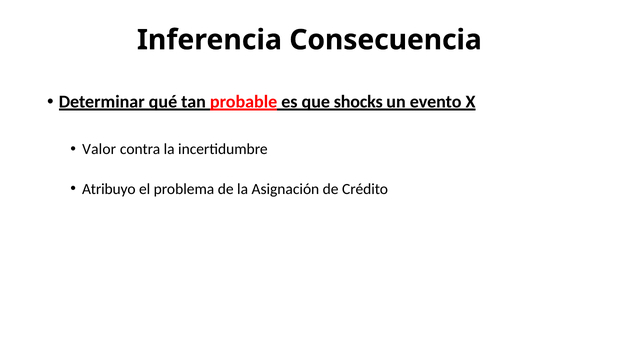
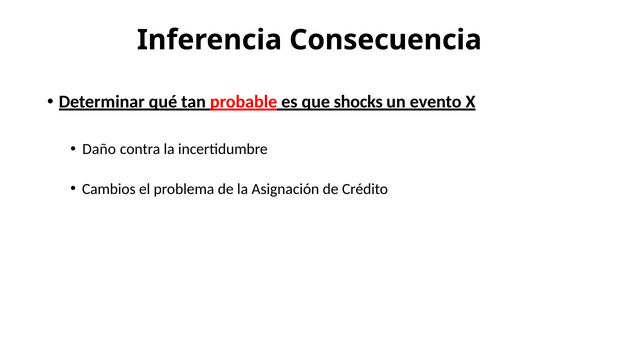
Valor: Valor -> Daño
Atribuyo: Atribuyo -> Cambios
